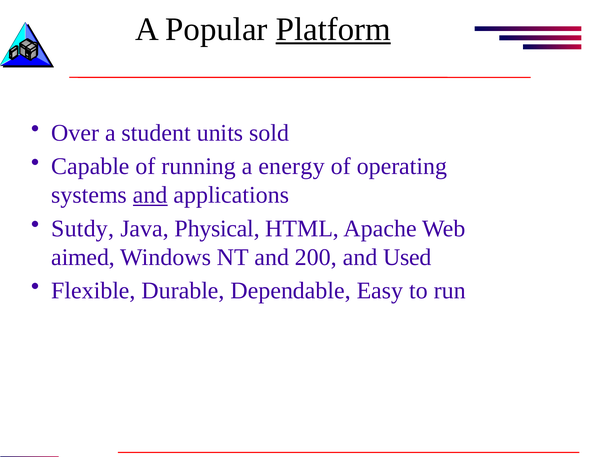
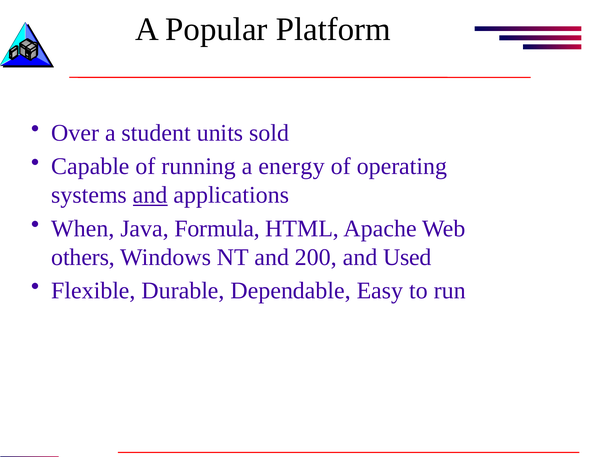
Platform underline: present -> none
Sutdy: Sutdy -> When
Physical: Physical -> Formula
aimed: aimed -> others
